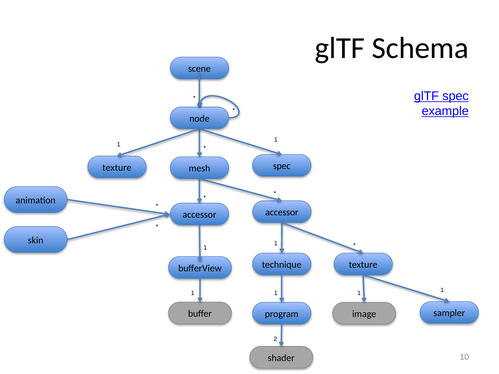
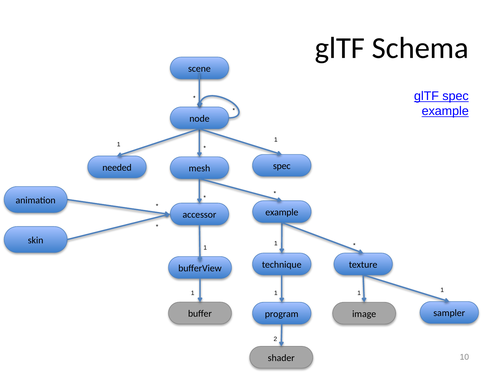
texture at (117, 168): texture -> needed
accessor at (282, 212): accessor -> example
